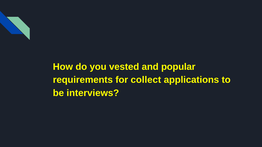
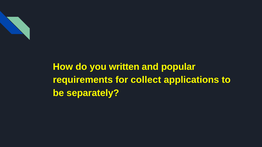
vested: vested -> written
interviews: interviews -> separately
